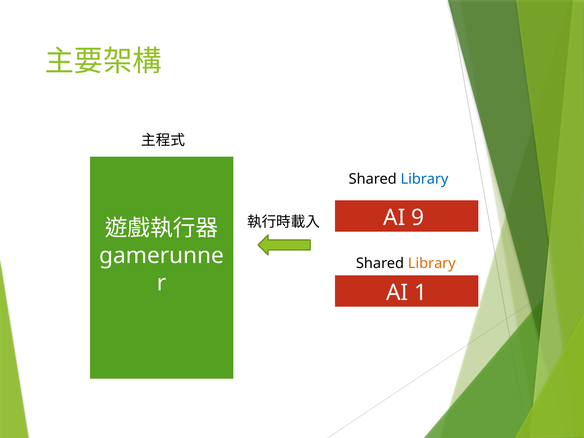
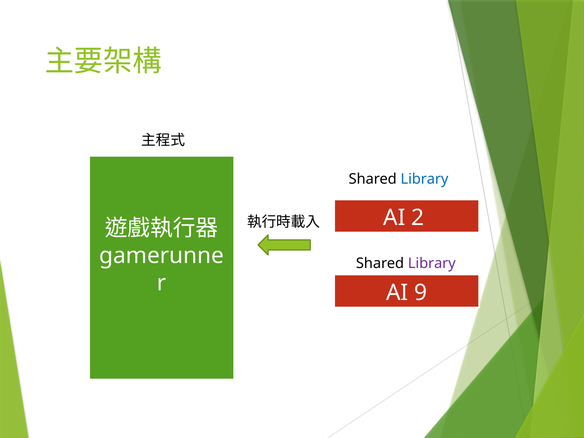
9: 9 -> 2
Library at (432, 263) colour: orange -> purple
1: 1 -> 9
